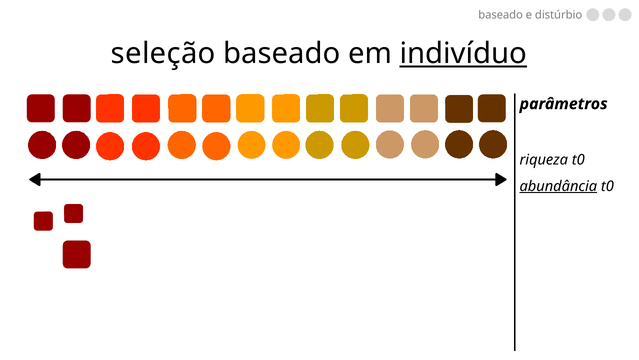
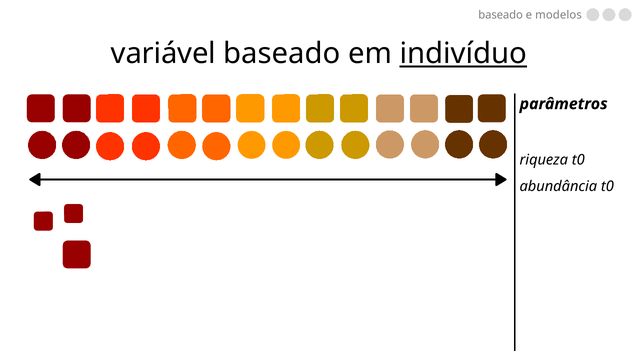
distúrbio: distúrbio -> modelos
seleção: seleção -> variável
abundância underline: present -> none
